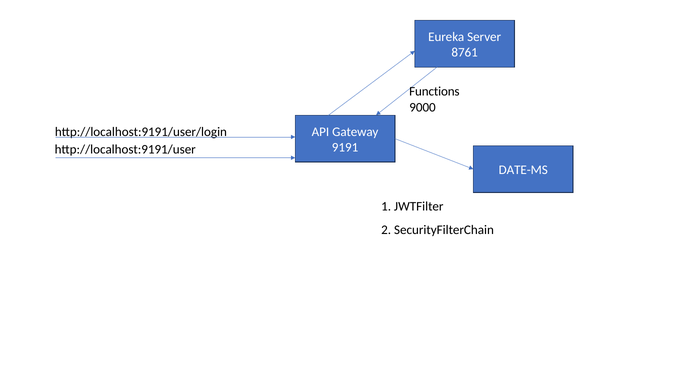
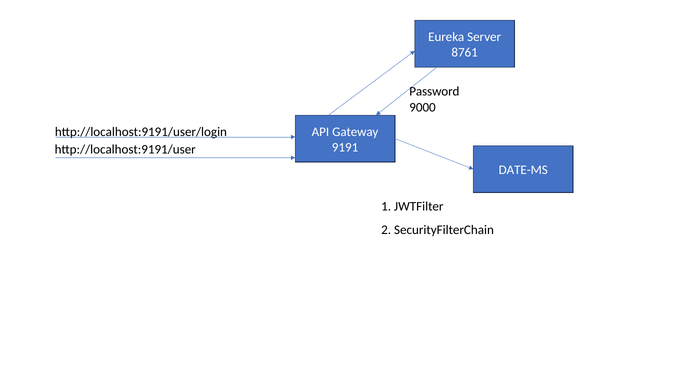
Functions: Functions -> Password
